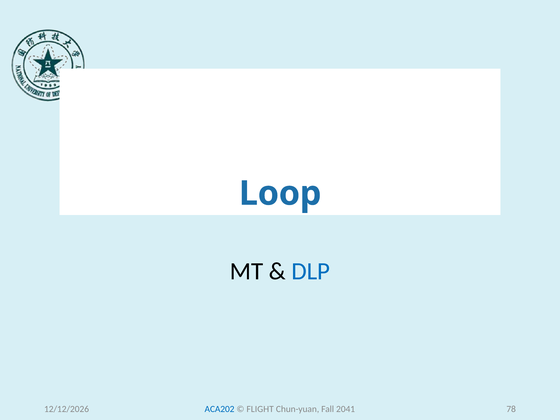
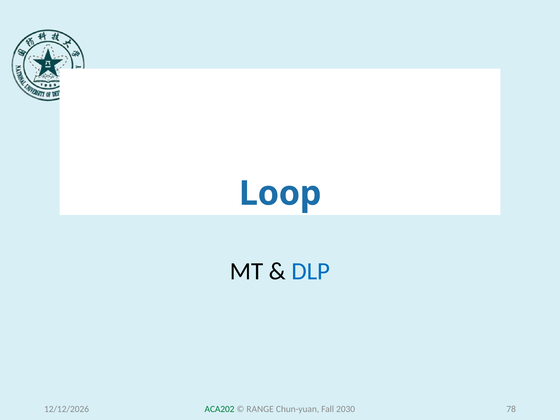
ACA202 colour: blue -> green
FLIGHT: FLIGHT -> RANGE
2041: 2041 -> 2030
